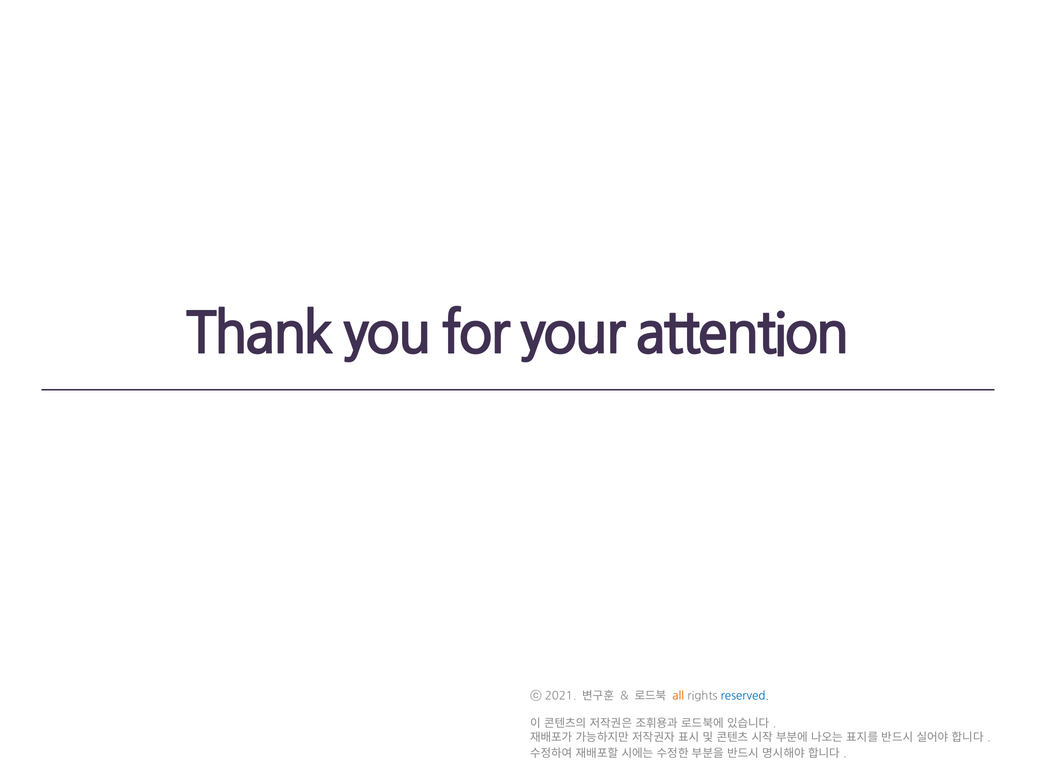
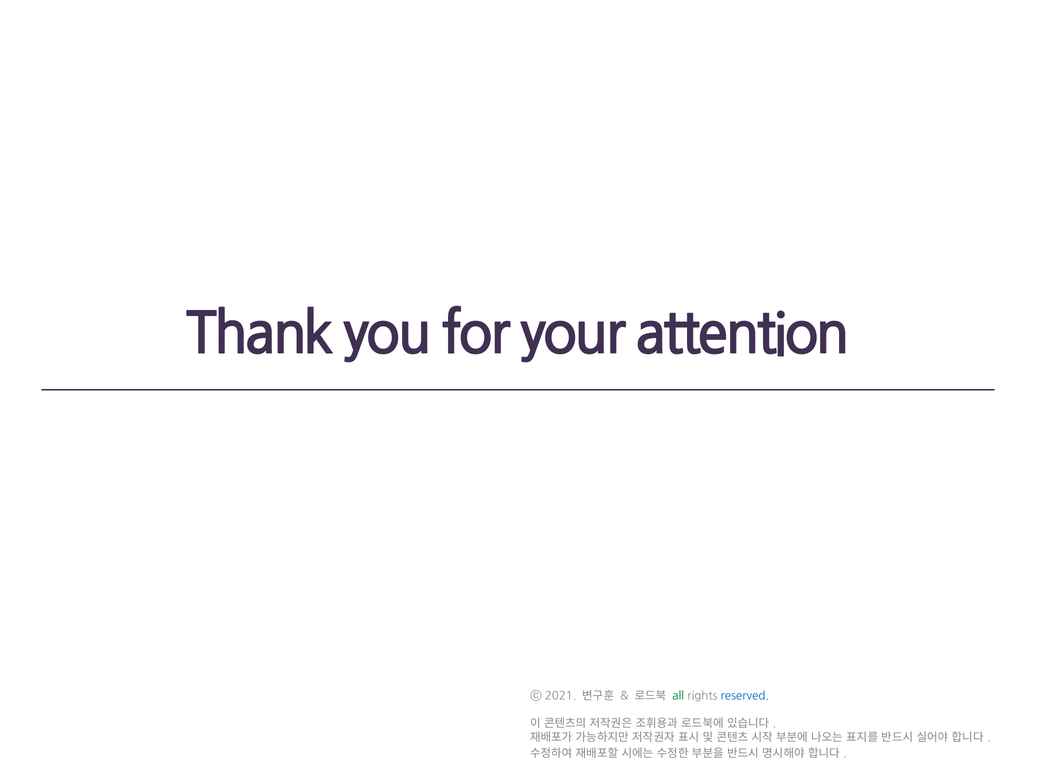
all colour: orange -> green
